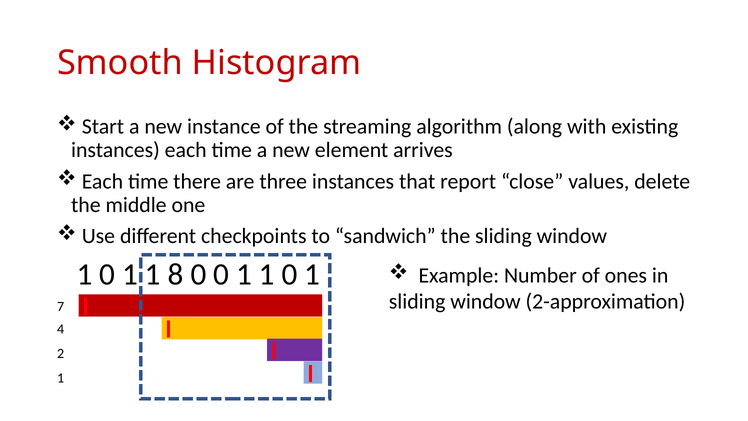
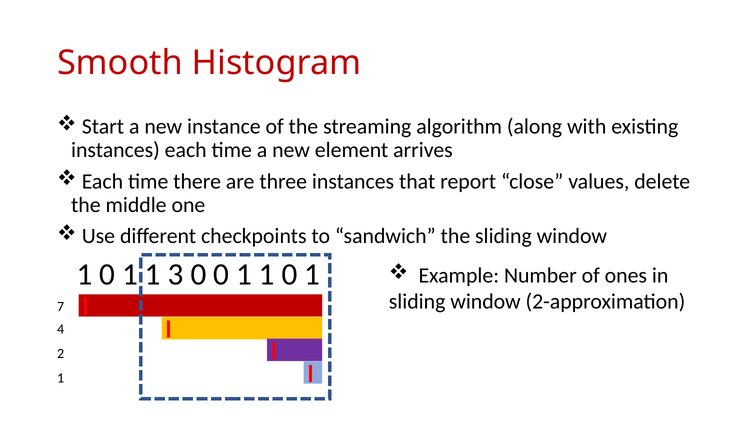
8: 8 -> 3
